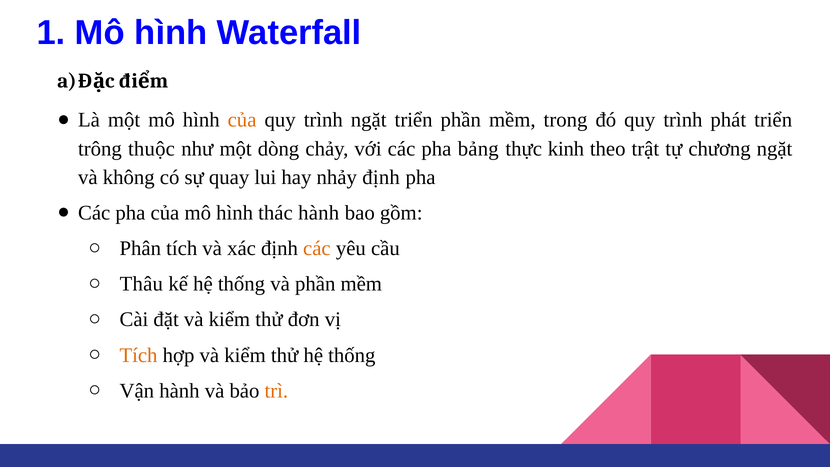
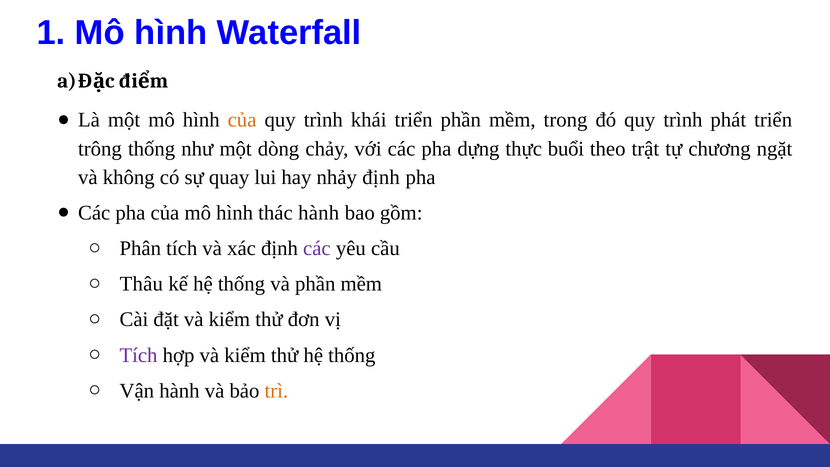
trình ngặt: ngặt -> khái
trông thuộc: thuộc -> thống
bảng: bảng -> dựng
kinh: kinh -> buổi
các at (317, 248) colour: orange -> purple
Tích at (139, 355) colour: orange -> purple
